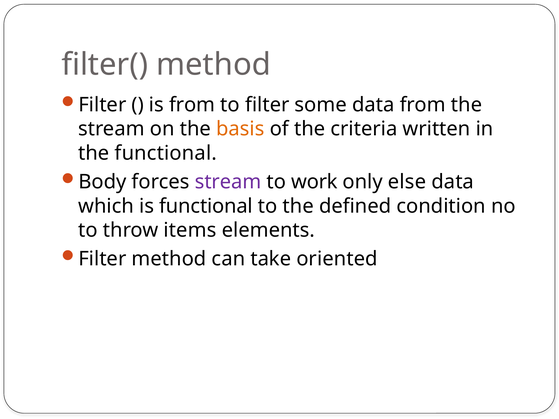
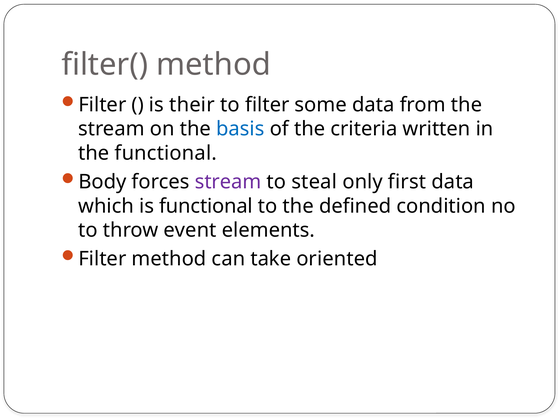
is from: from -> their
basis colour: orange -> blue
work: work -> steal
else: else -> first
items: items -> event
